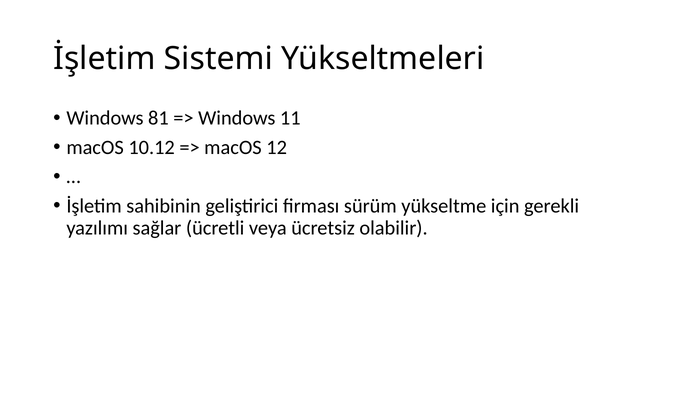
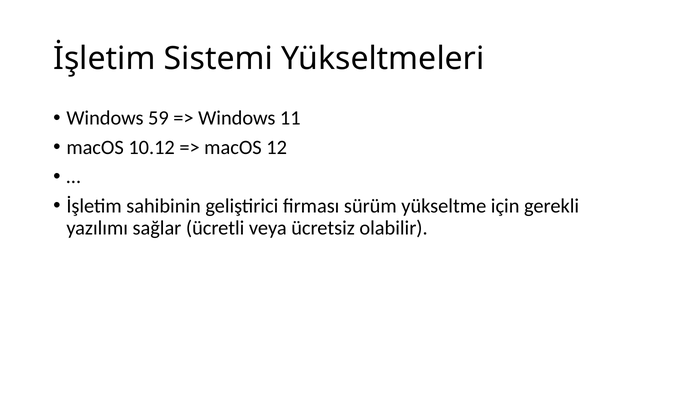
81: 81 -> 59
